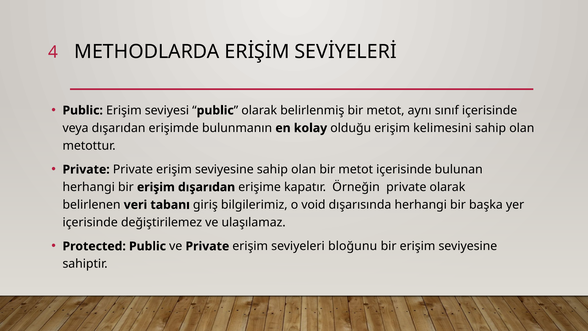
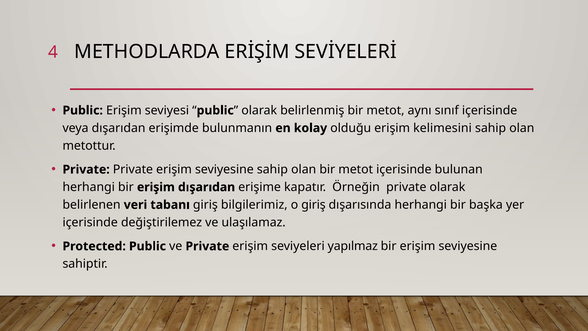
o void: void -> giriş
bloğunu: bloğunu -> yapılmaz
